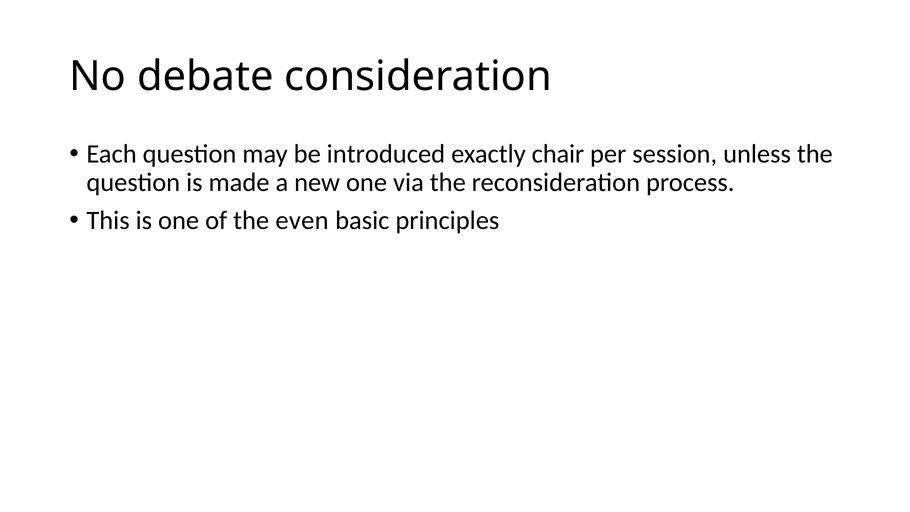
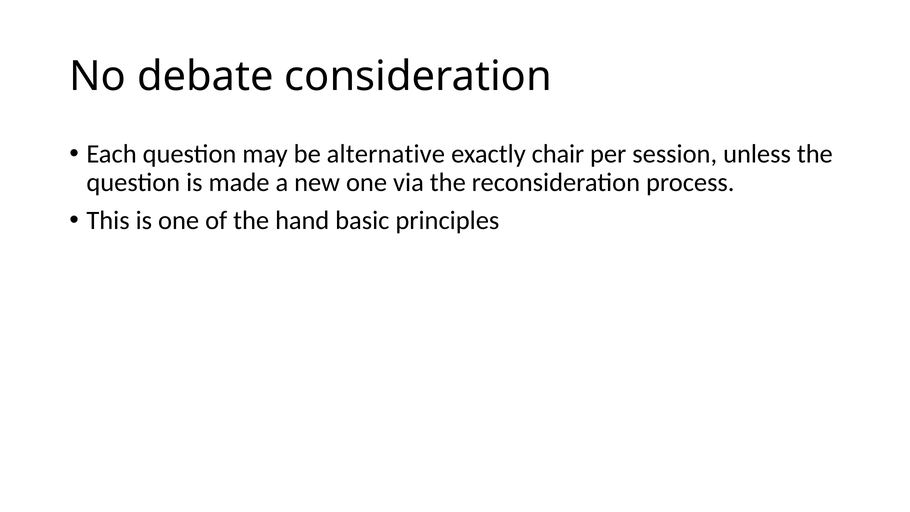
introduced: introduced -> alternative
even: even -> hand
